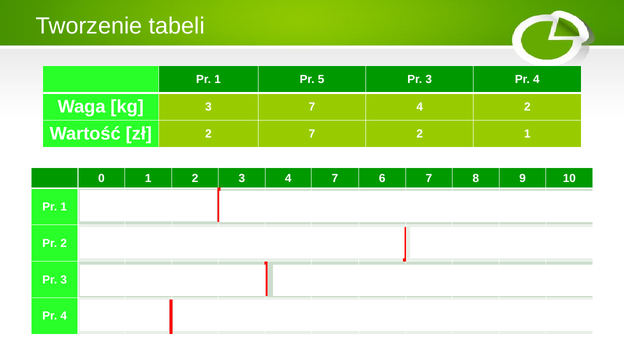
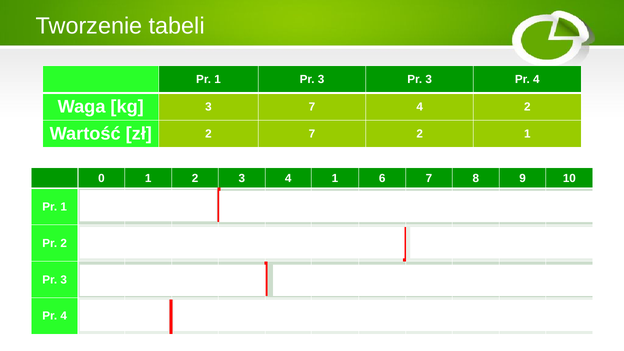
1 Pr 5: 5 -> 3
3 4 7: 7 -> 1
